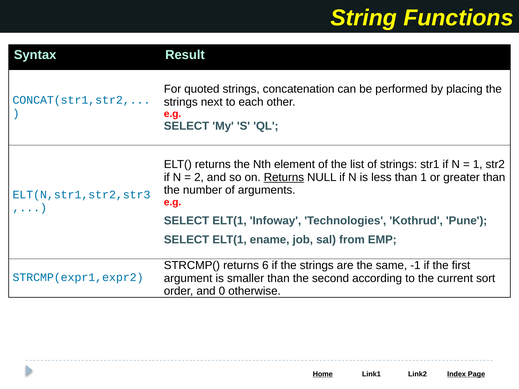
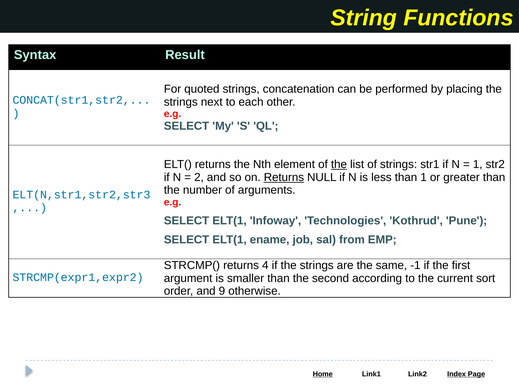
the at (339, 165) underline: none -> present
6: 6 -> 4
0: 0 -> 9
